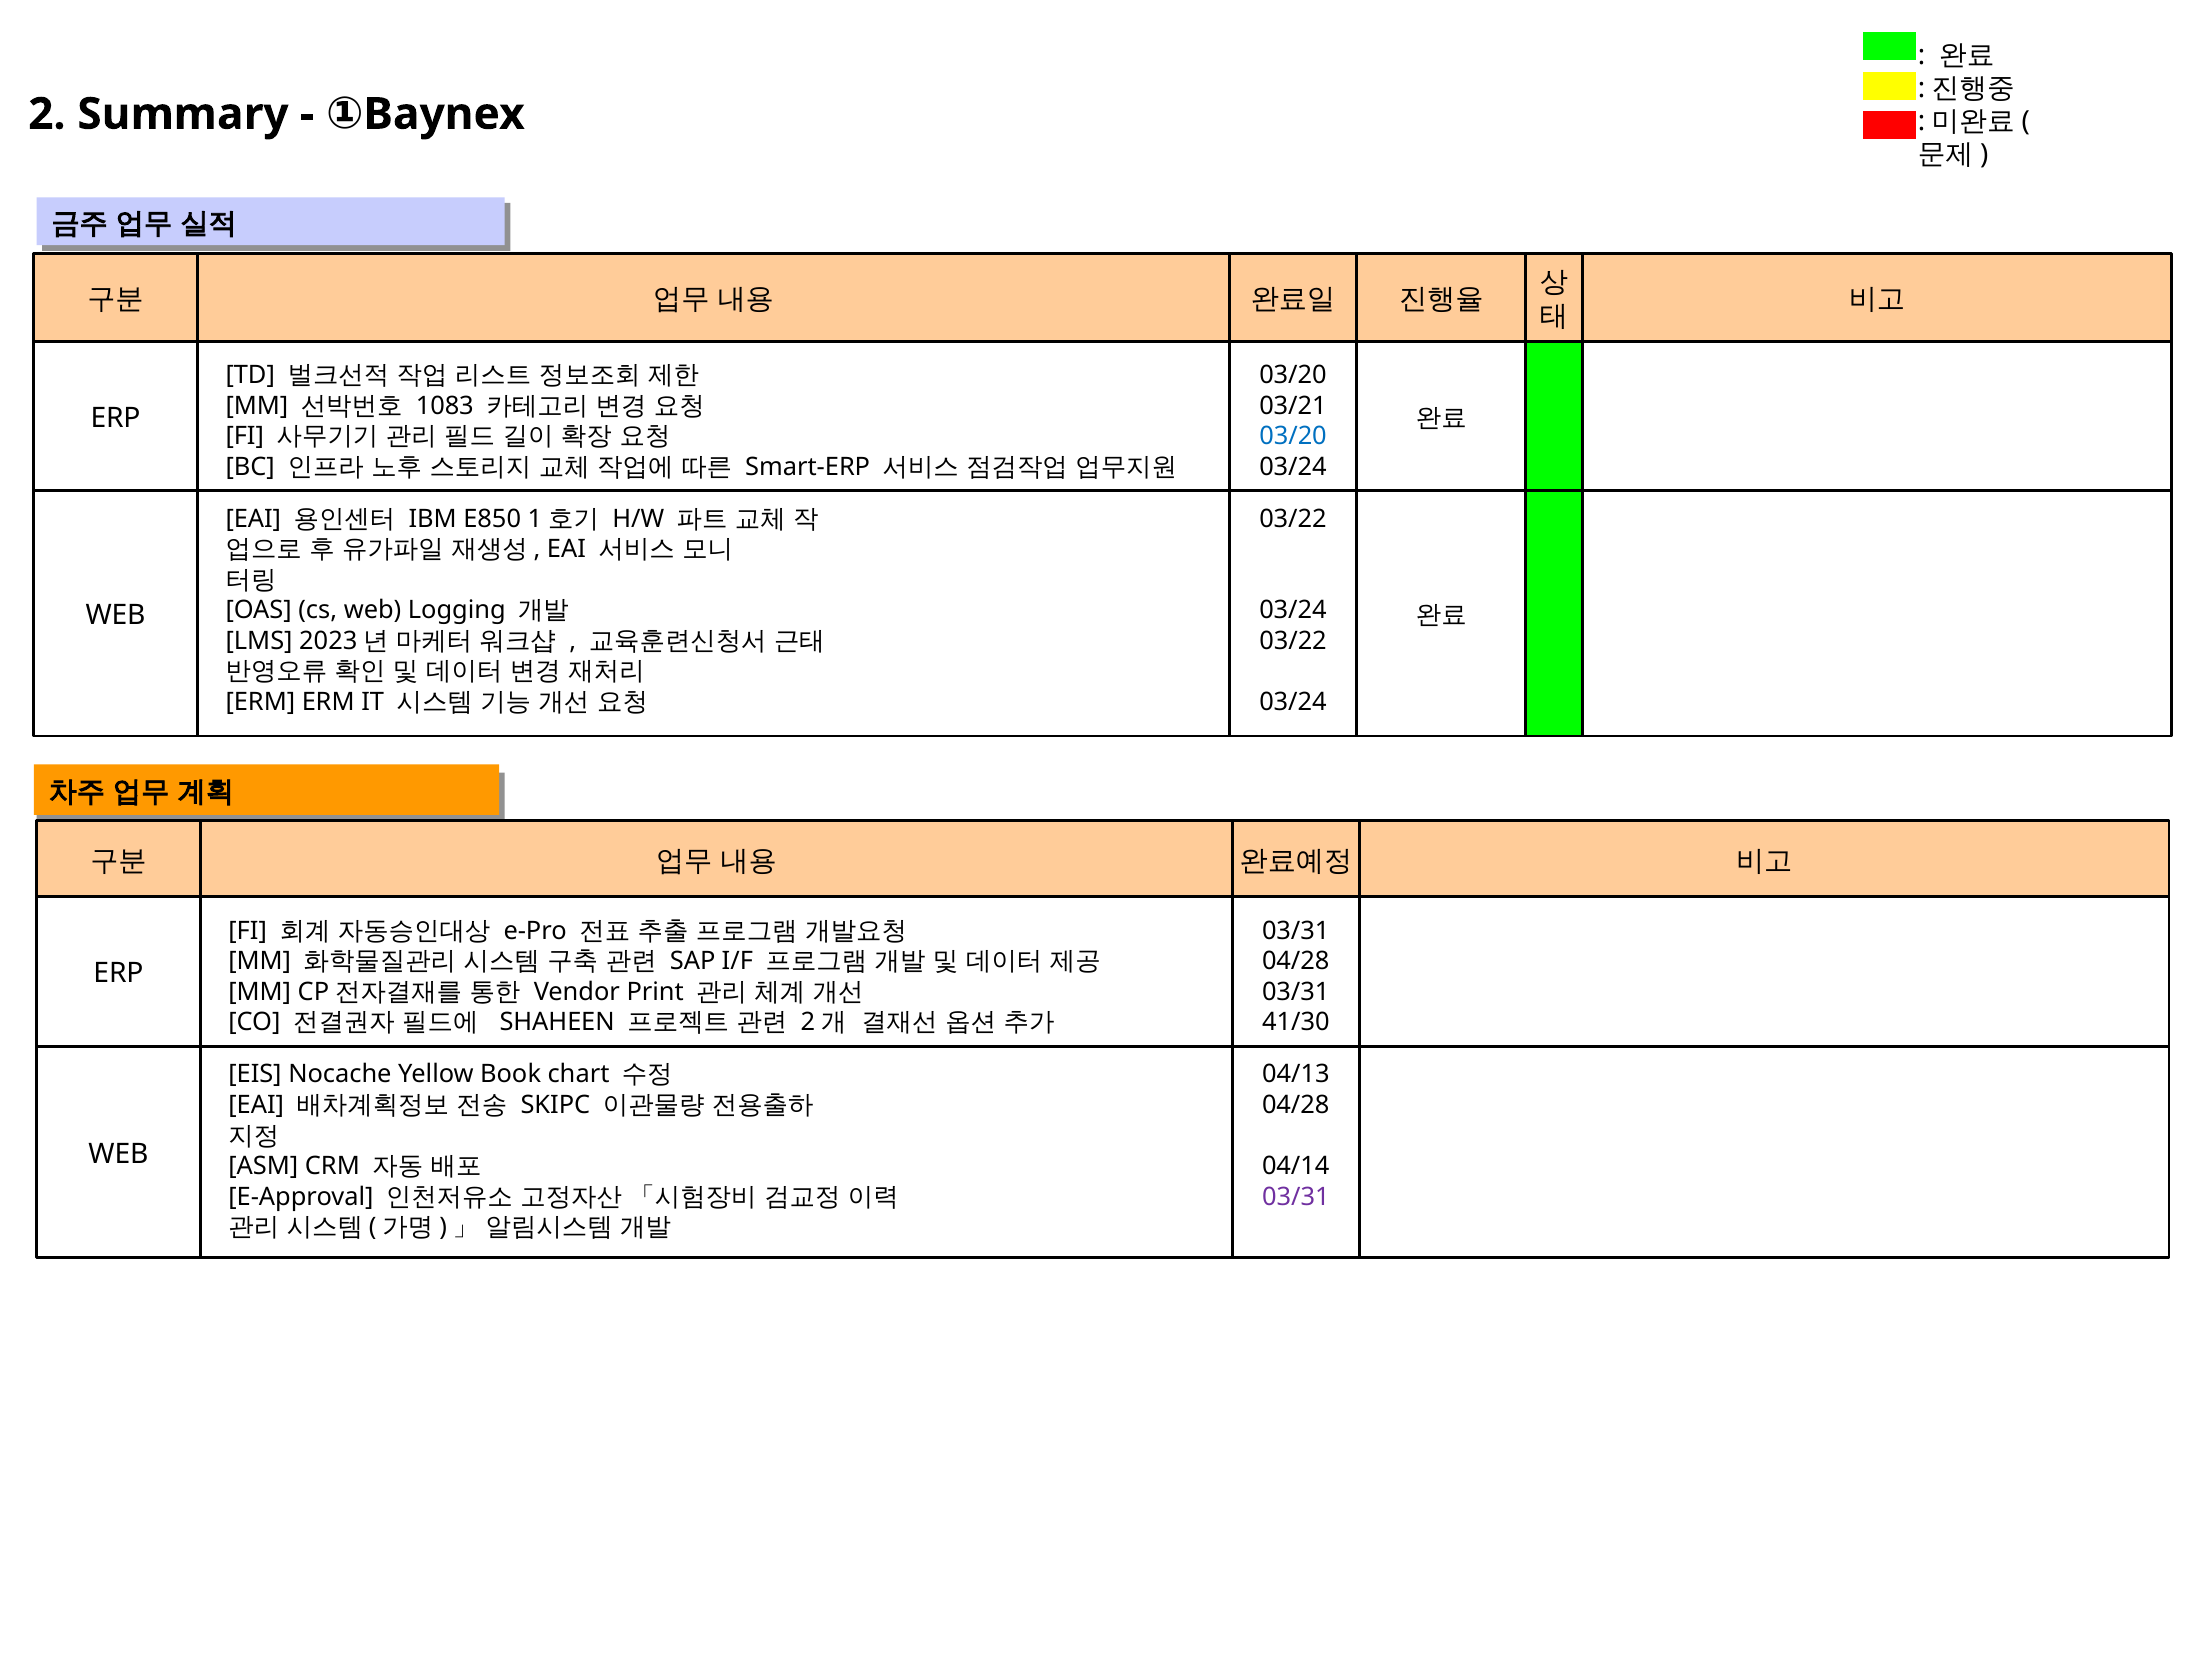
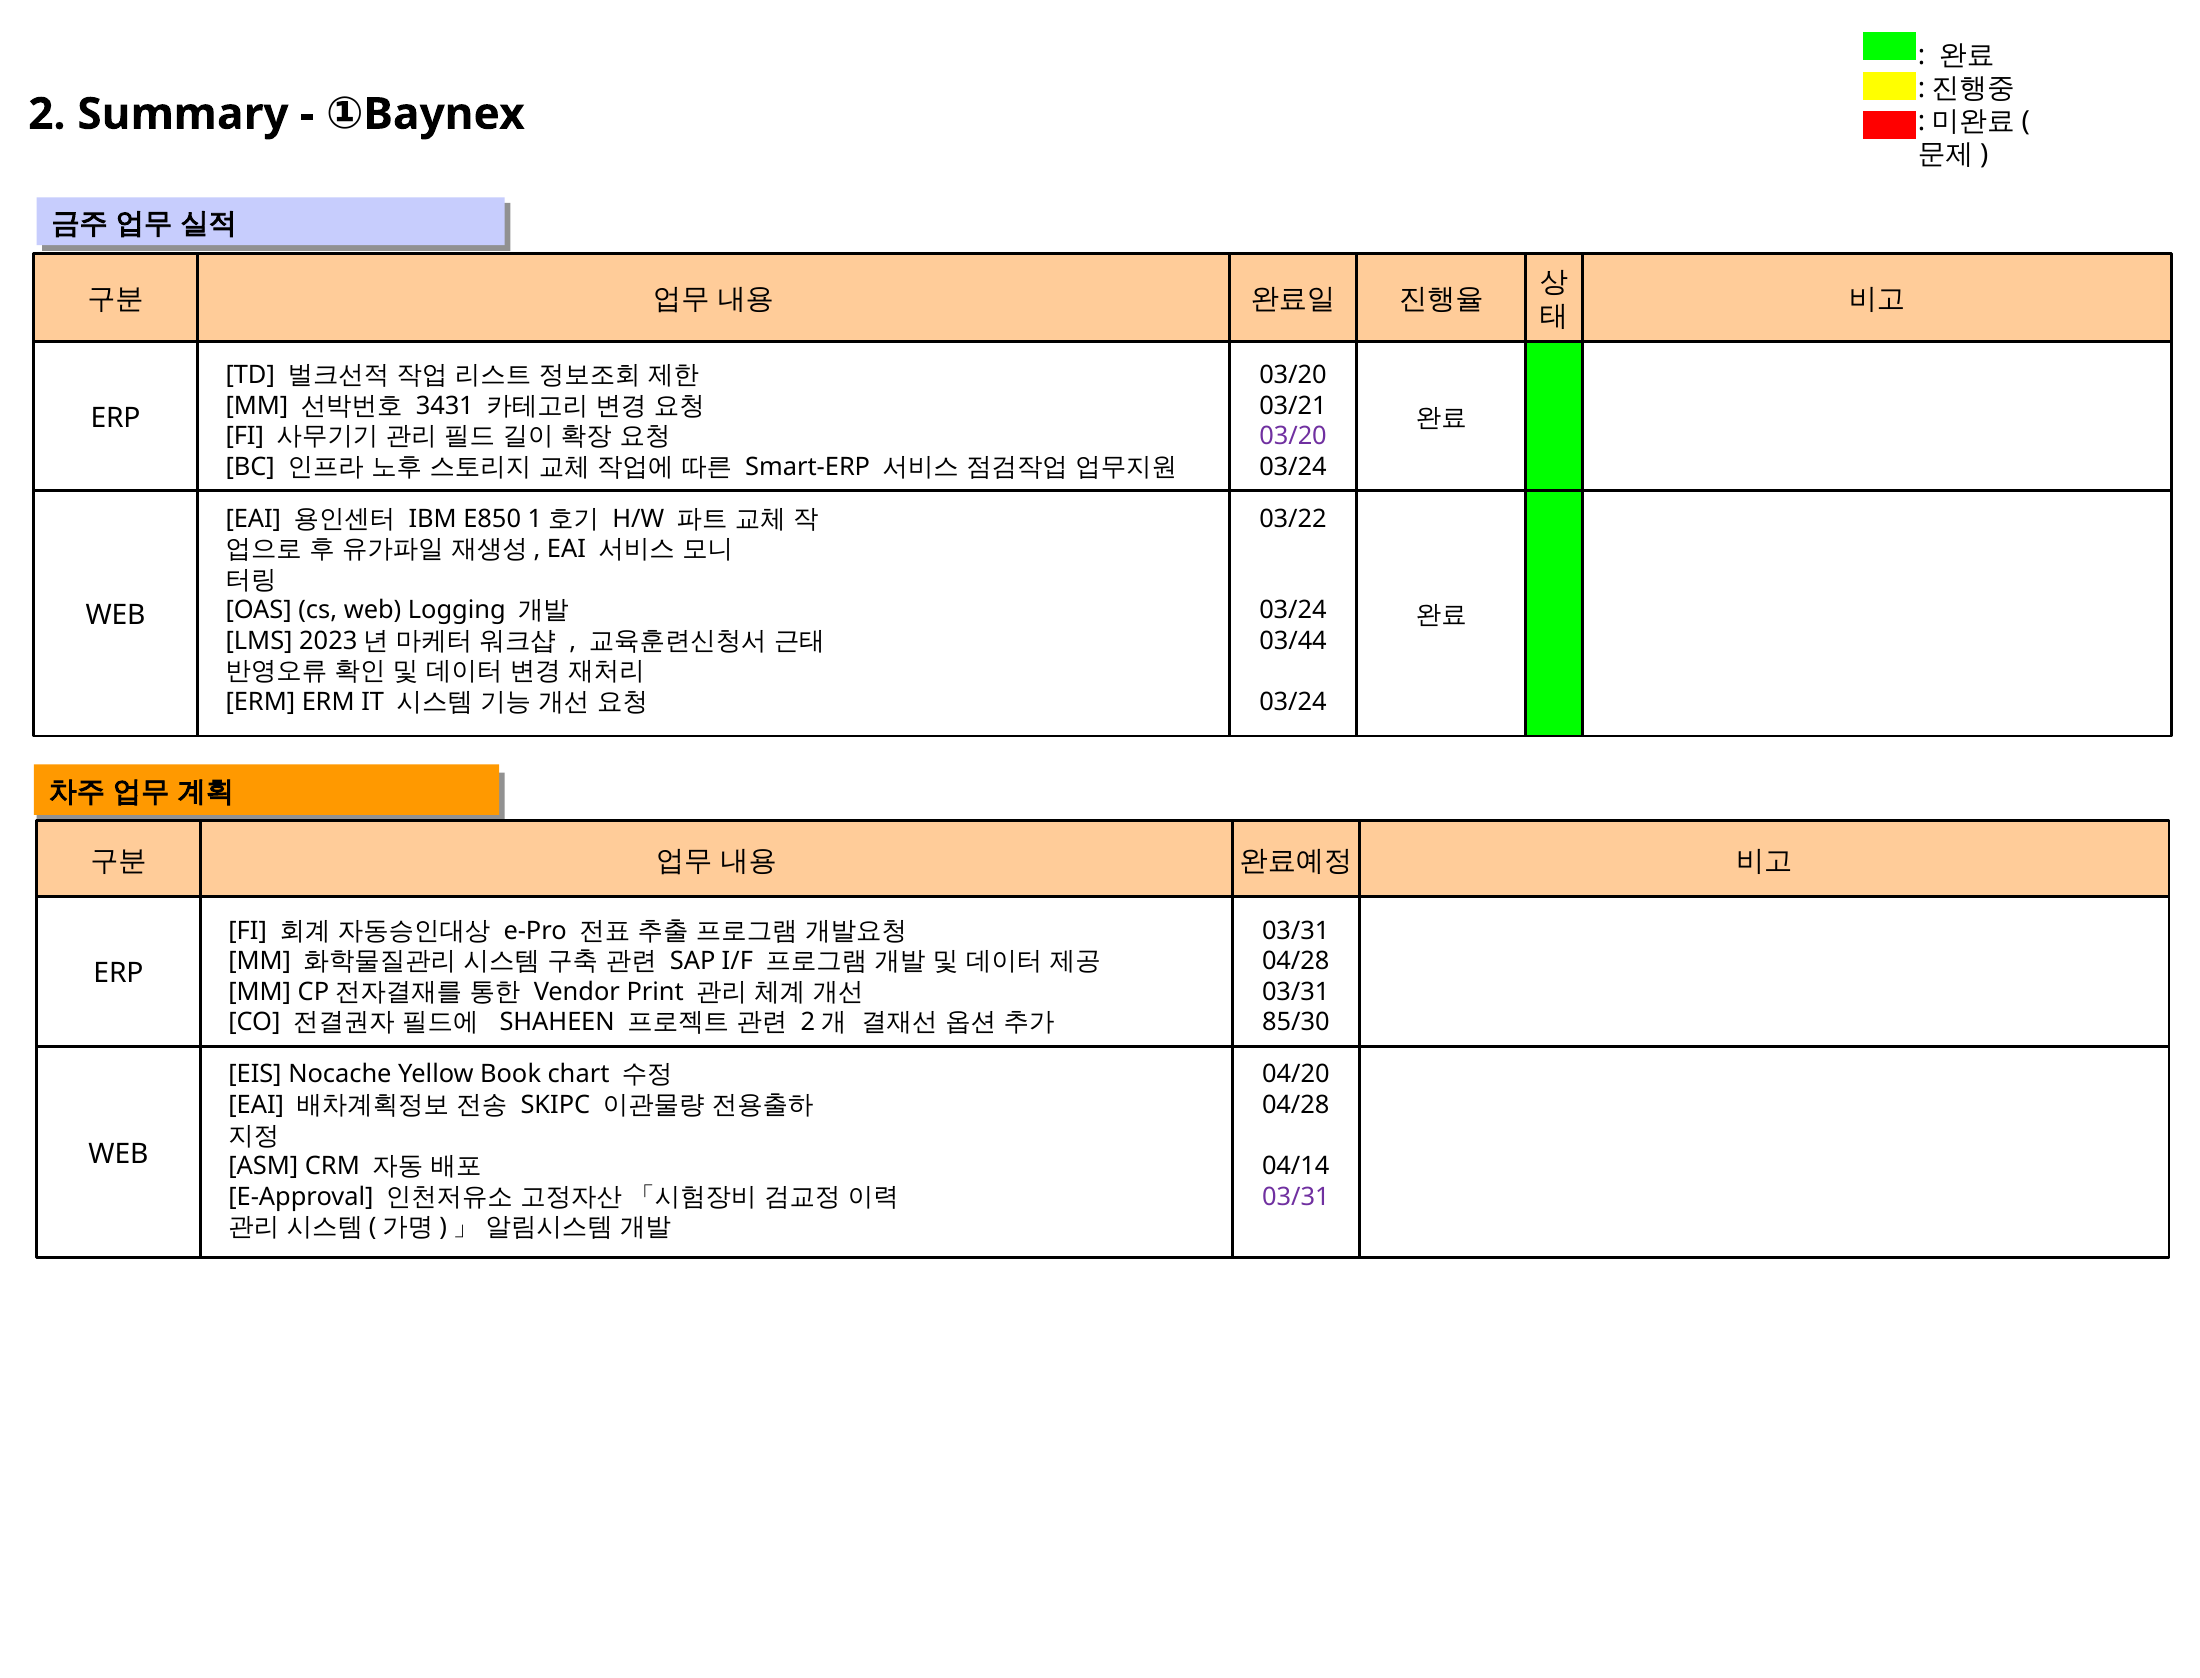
1083: 1083 -> 3431
03/20 at (1293, 436) colour: blue -> purple
03/22 at (1293, 641): 03/22 -> 03/44
41/30: 41/30 -> 85/30
04/13: 04/13 -> 04/20
